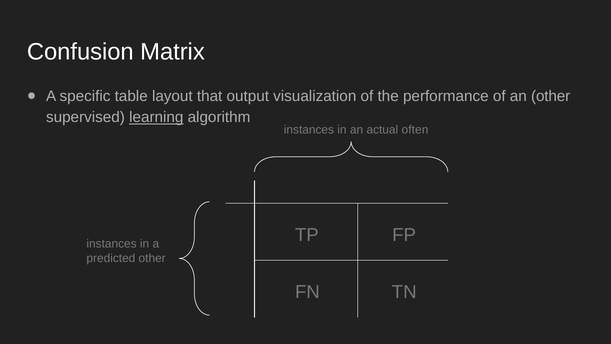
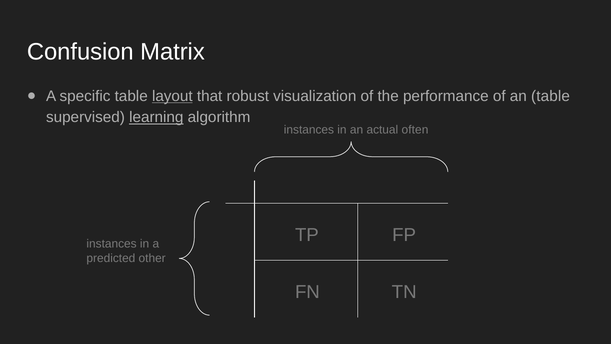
layout underline: none -> present
output: output -> robust
an other: other -> table
